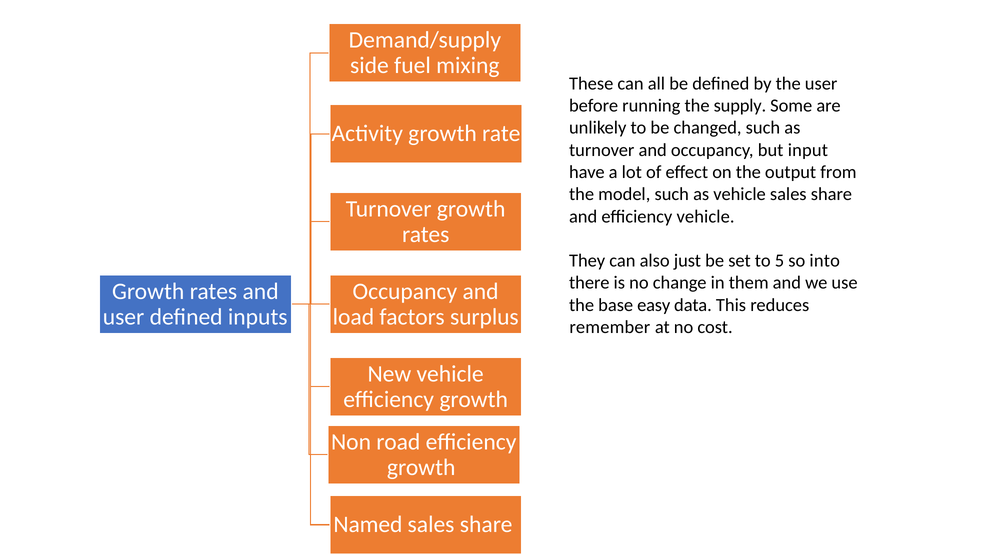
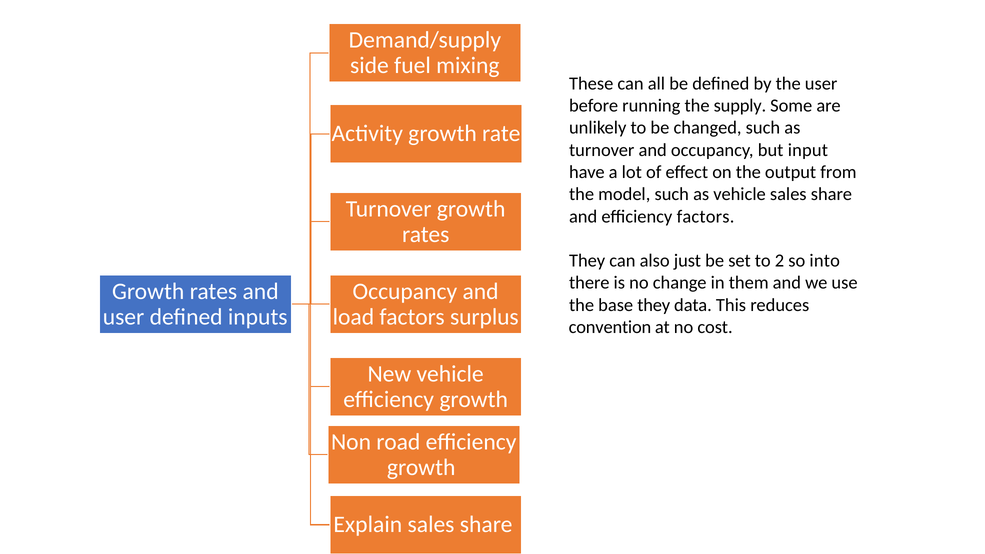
efficiency vehicle: vehicle -> factors
5: 5 -> 2
base easy: easy -> they
remember: remember -> convention
Named: Named -> Explain
